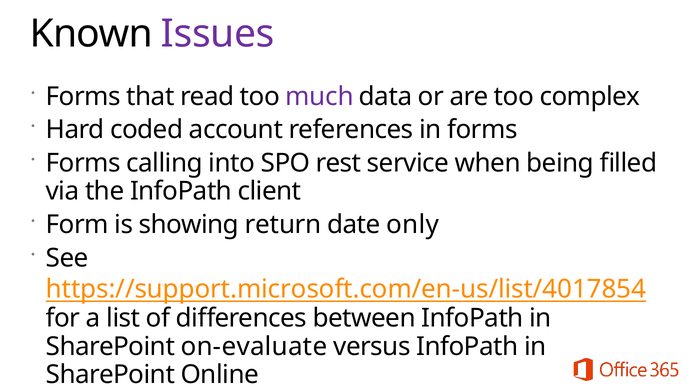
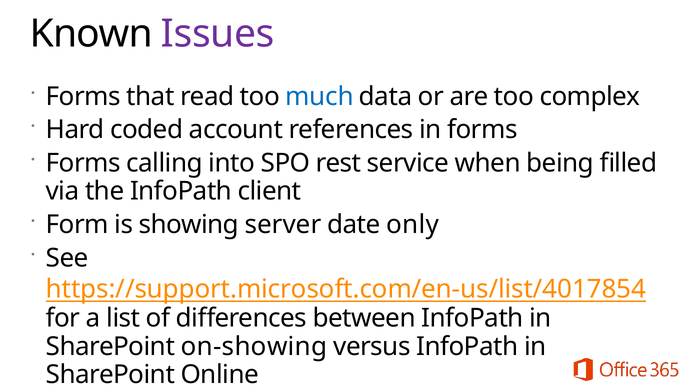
much colour: purple -> blue
return: return -> server
on-evaluate: on-evaluate -> on-showing
